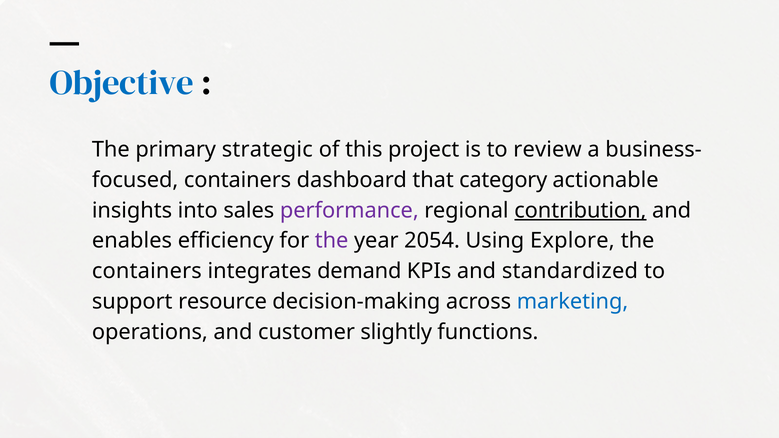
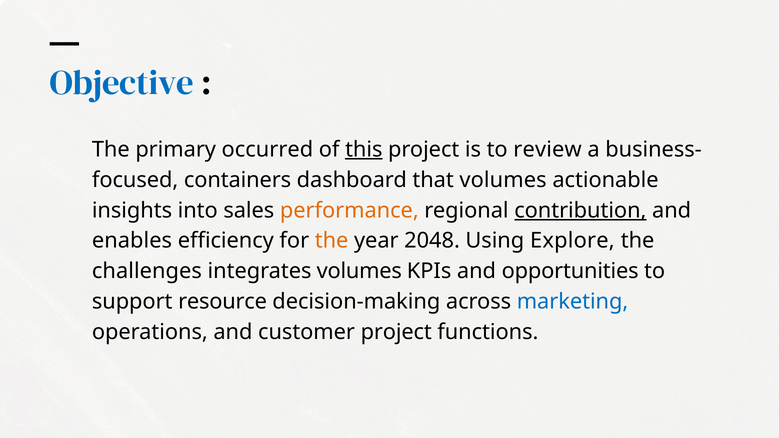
strategic: strategic -> occurred
this underline: none -> present
that category: category -> volumes
performance colour: purple -> orange
the at (332, 241) colour: purple -> orange
2054: 2054 -> 2048
containers at (147, 271): containers -> challenges
integrates demand: demand -> volumes
standardized: standardized -> opportunities
customer slightly: slightly -> project
